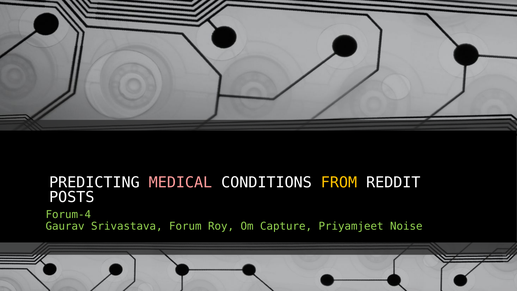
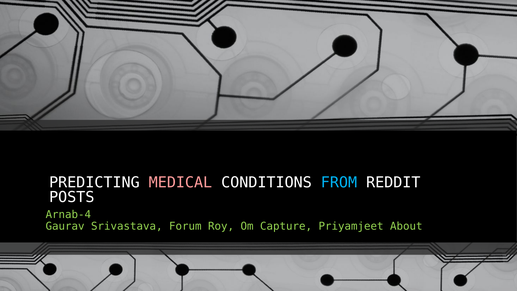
FROM colour: yellow -> light blue
Forum-4: Forum-4 -> Arnab-4
Noise: Noise -> About
